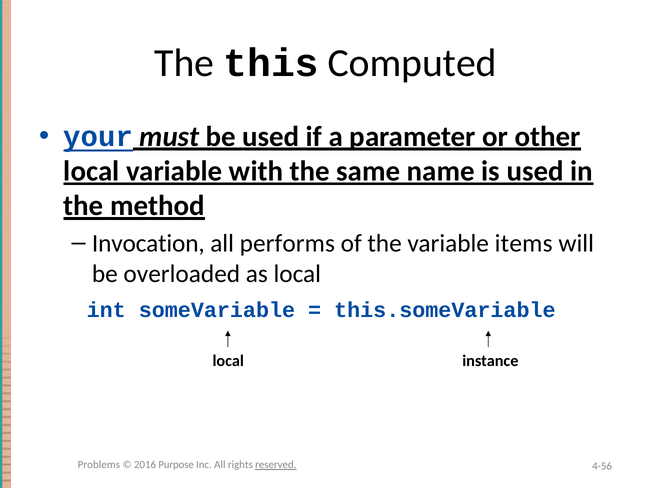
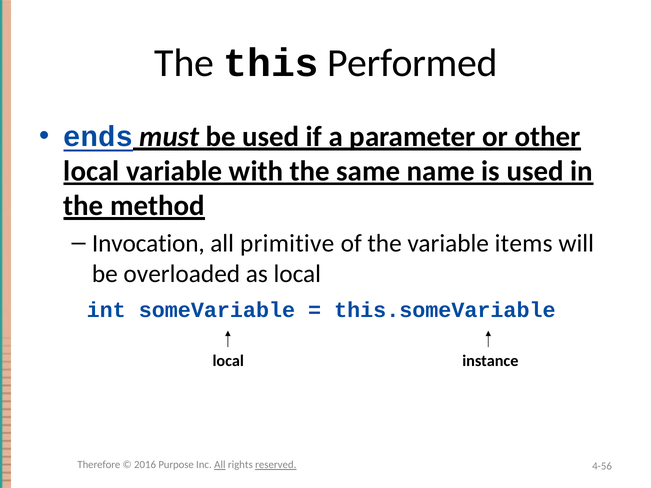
Computed: Computed -> Performed
your: your -> ends
performs: performs -> primitive
Problems: Problems -> Therefore
All at (220, 465) underline: none -> present
